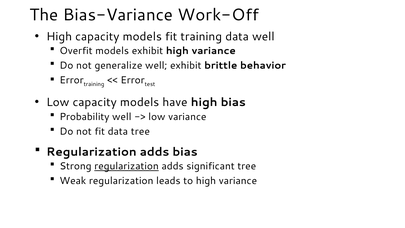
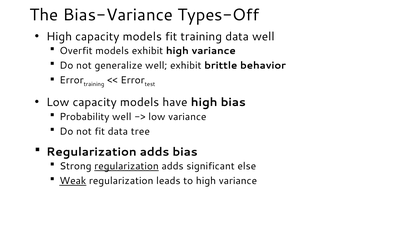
Work-Off: Work-Off -> Types-Off
significant tree: tree -> else
Weak underline: none -> present
